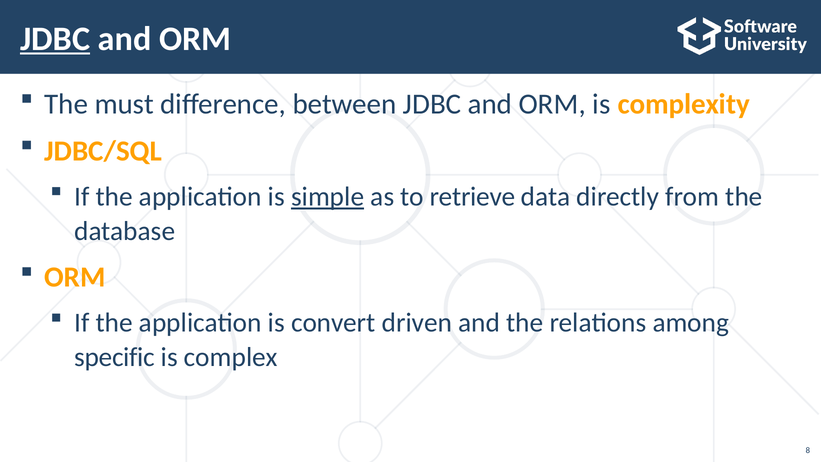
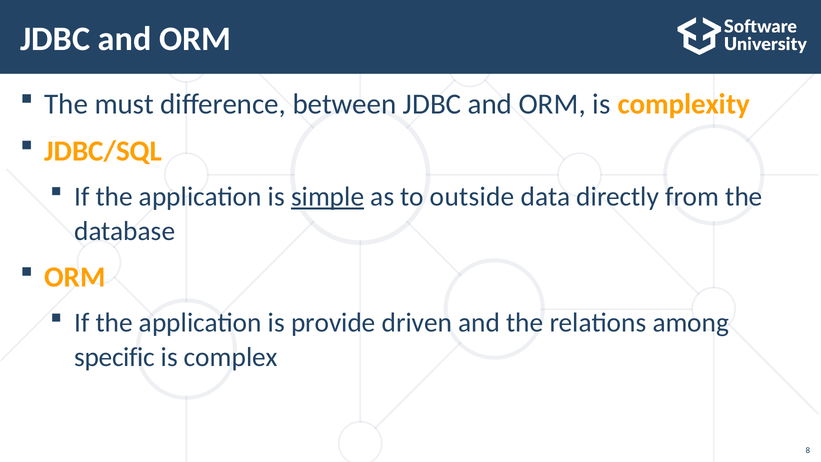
JDBC at (55, 39) underline: present -> none
retrieve: retrieve -> outside
convert: convert -> provide
